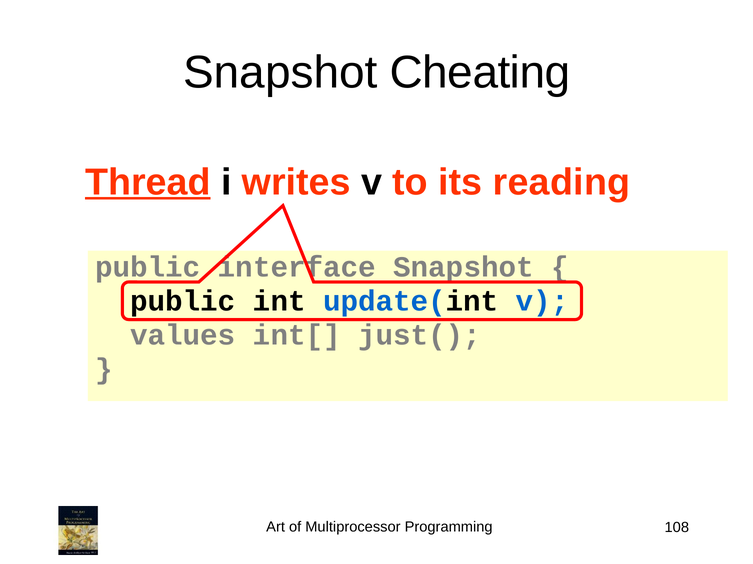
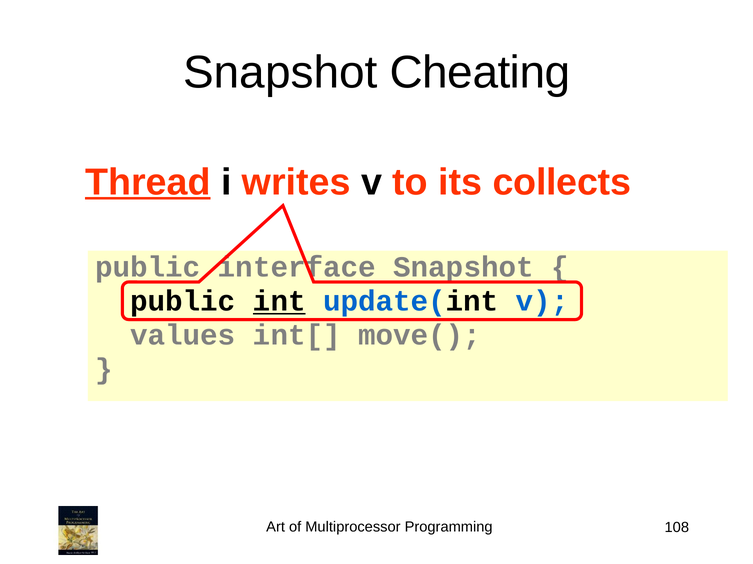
reading: reading -> collects
int underline: none -> present
just(: just( -> move(
